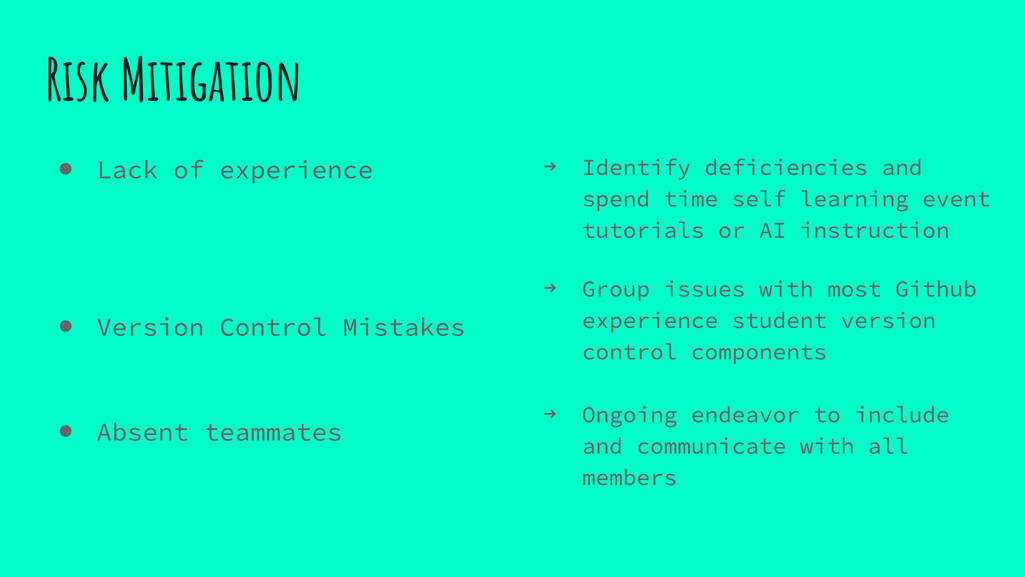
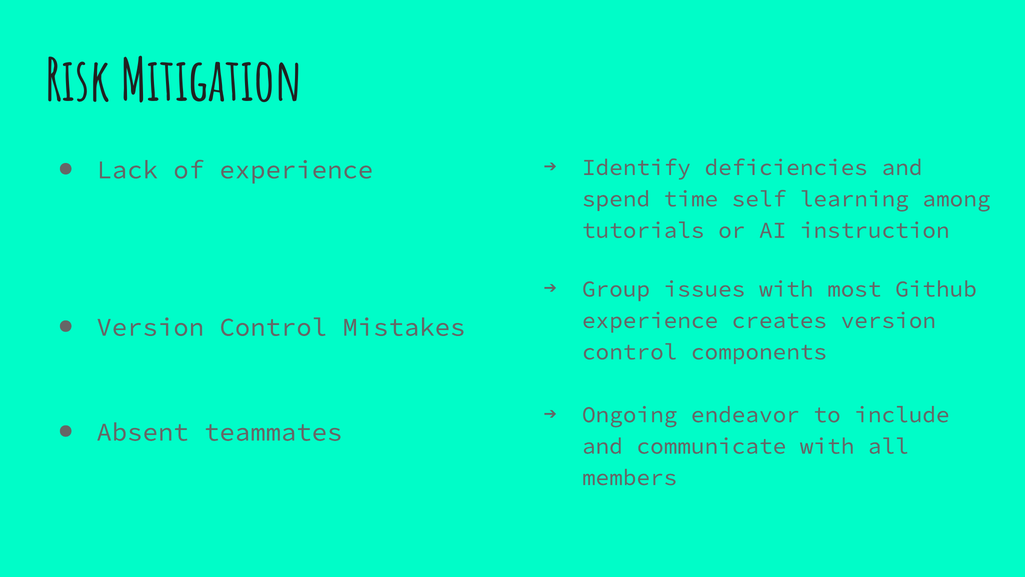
event: event -> among
student: student -> creates
